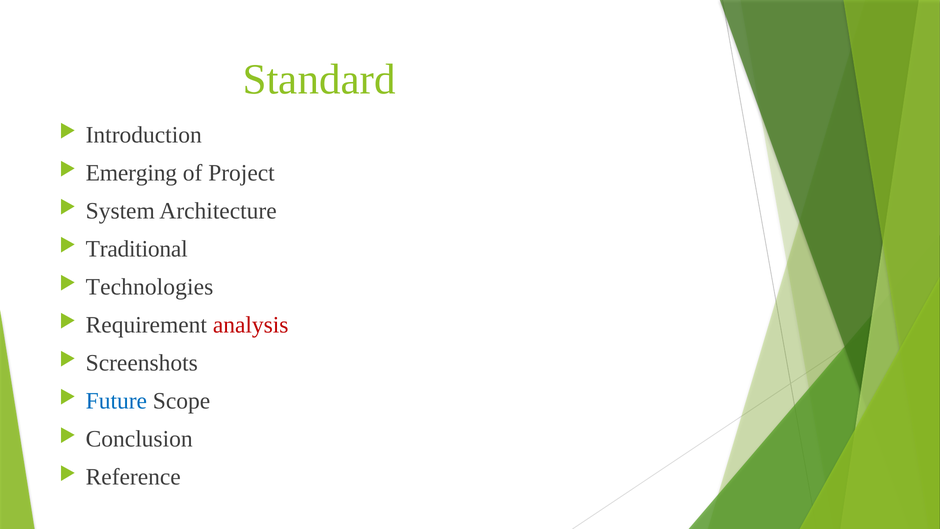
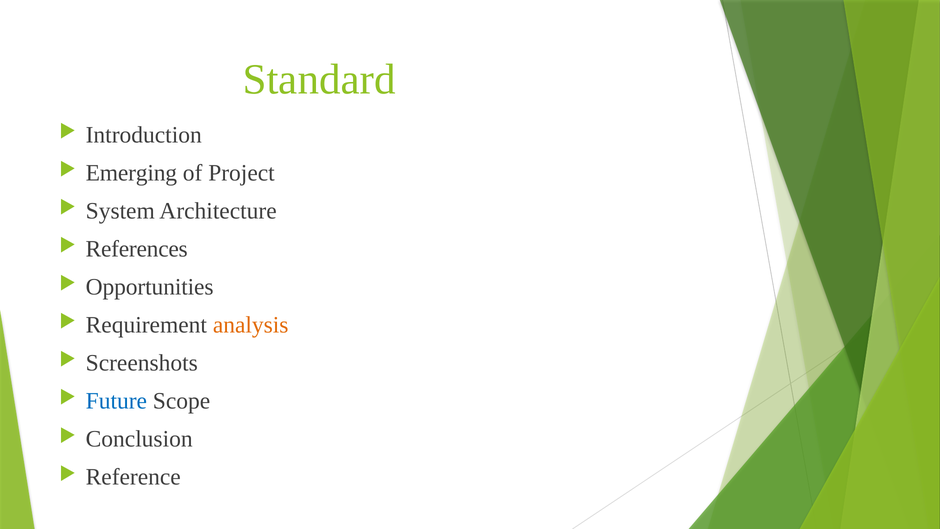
Traditional: Traditional -> References
Technologies: Technologies -> Opportunities
analysis colour: red -> orange
